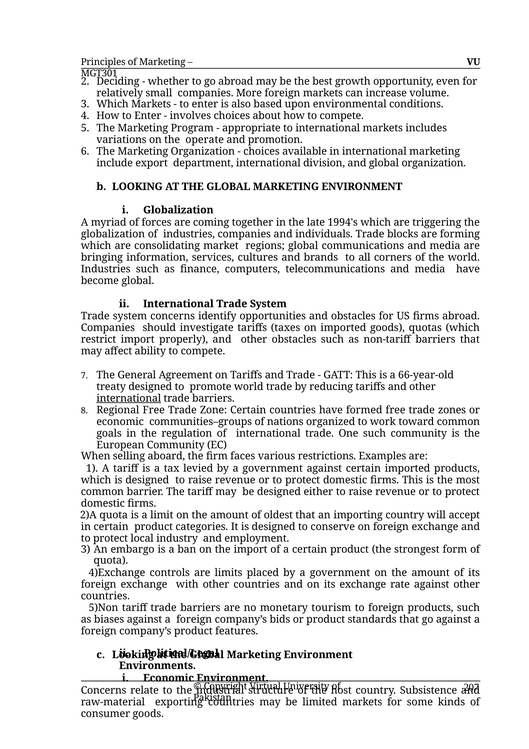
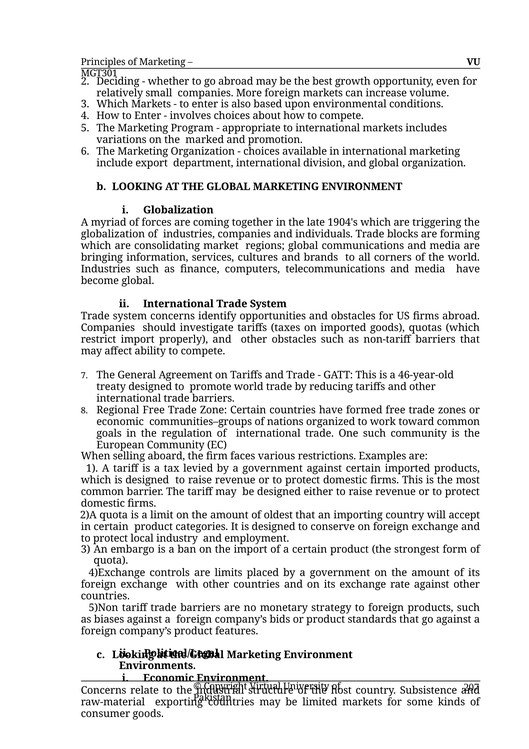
operate: operate -> marked
1994's: 1994's -> 1904's
66-year-old: 66-year-old -> 46-year-old
international at (129, 398) underline: present -> none
tourism: tourism -> strategy
